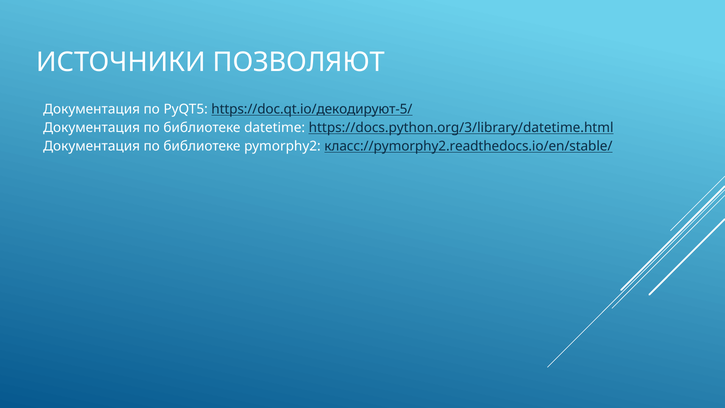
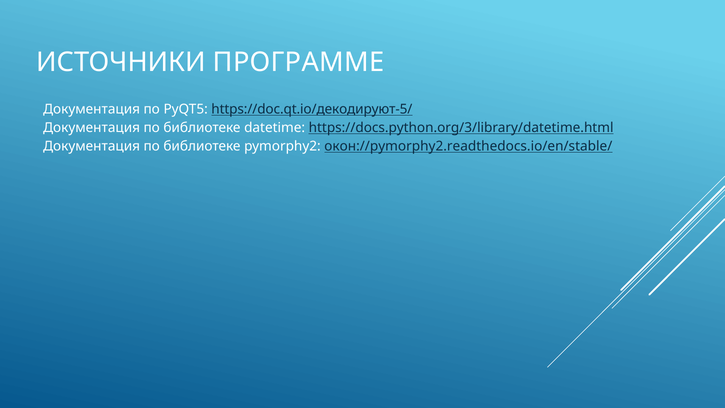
ПОЗВОЛЯЮТ: ПОЗВОЛЯЮТ -> ПРОГРАММЕ
класс://pymorphy2.readthedocs.io/en/stable/: класс://pymorphy2.readthedocs.io/en/stable/ -> окон://pymorphy2.readthedocs.io/en/stable/
